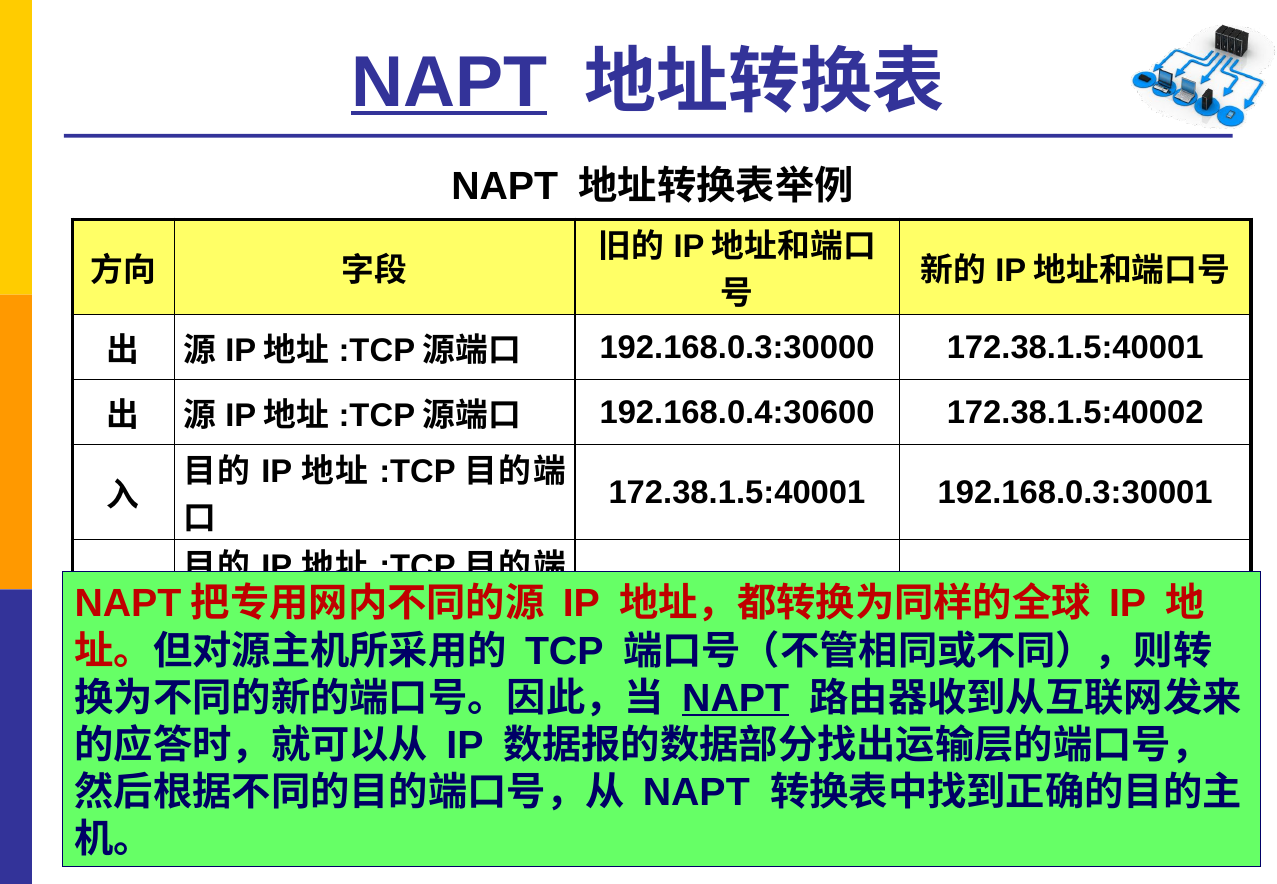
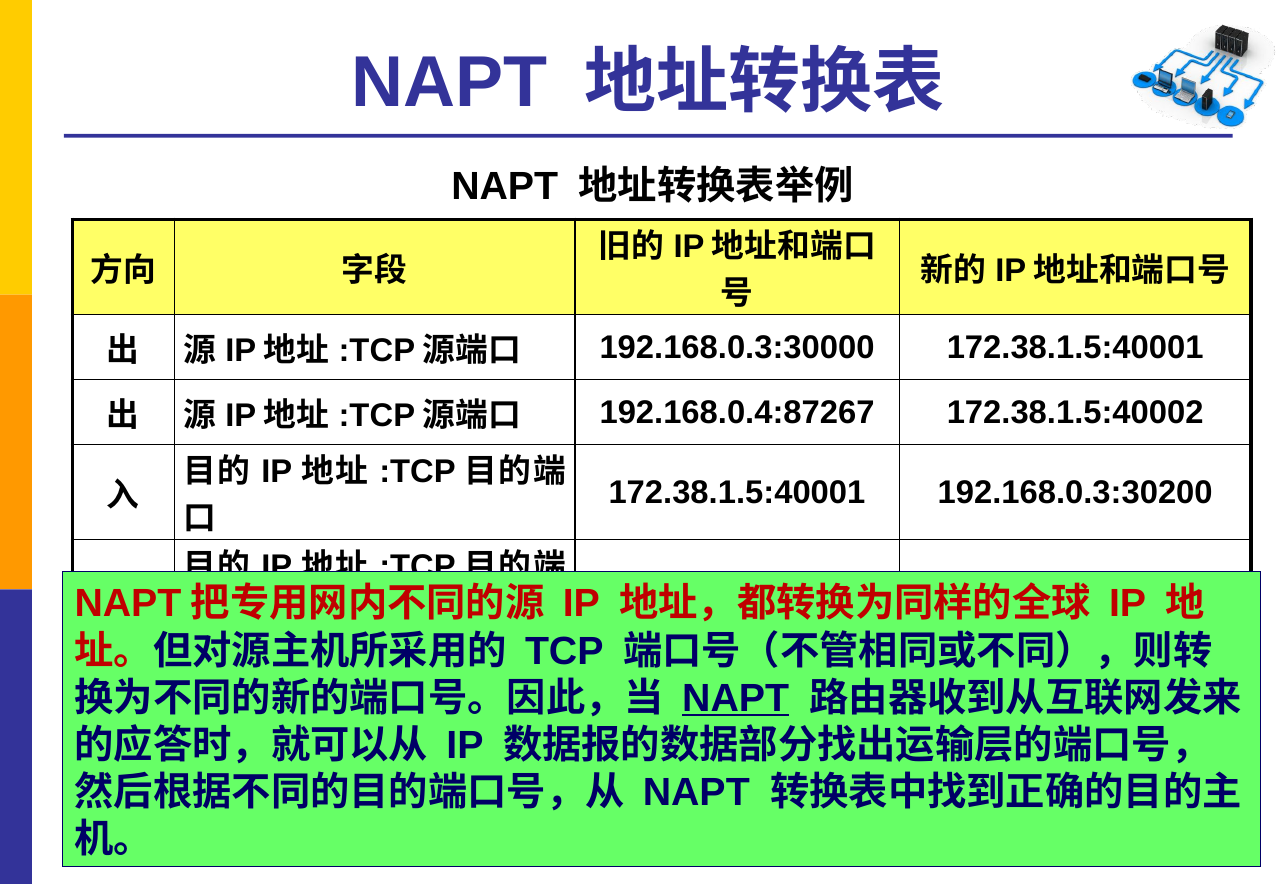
NAPT at (449, 82) underline: present -> none
192.168.0.4:30600: 192.168.0.4:30600 -> 192.168.0.4:87267
192.168.0.3:30001: 192.168.0.3:30001 -> 192.168.0.3:30200
